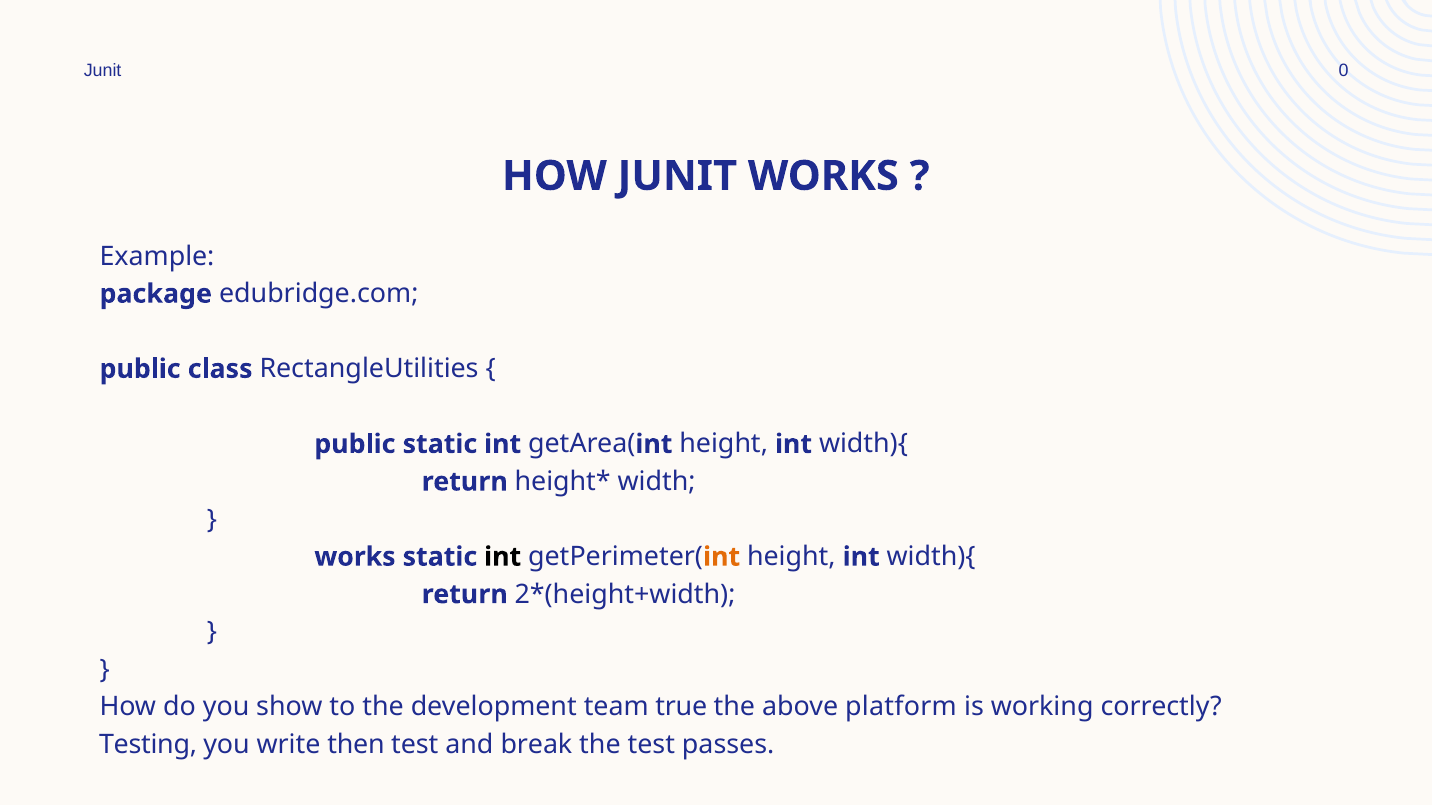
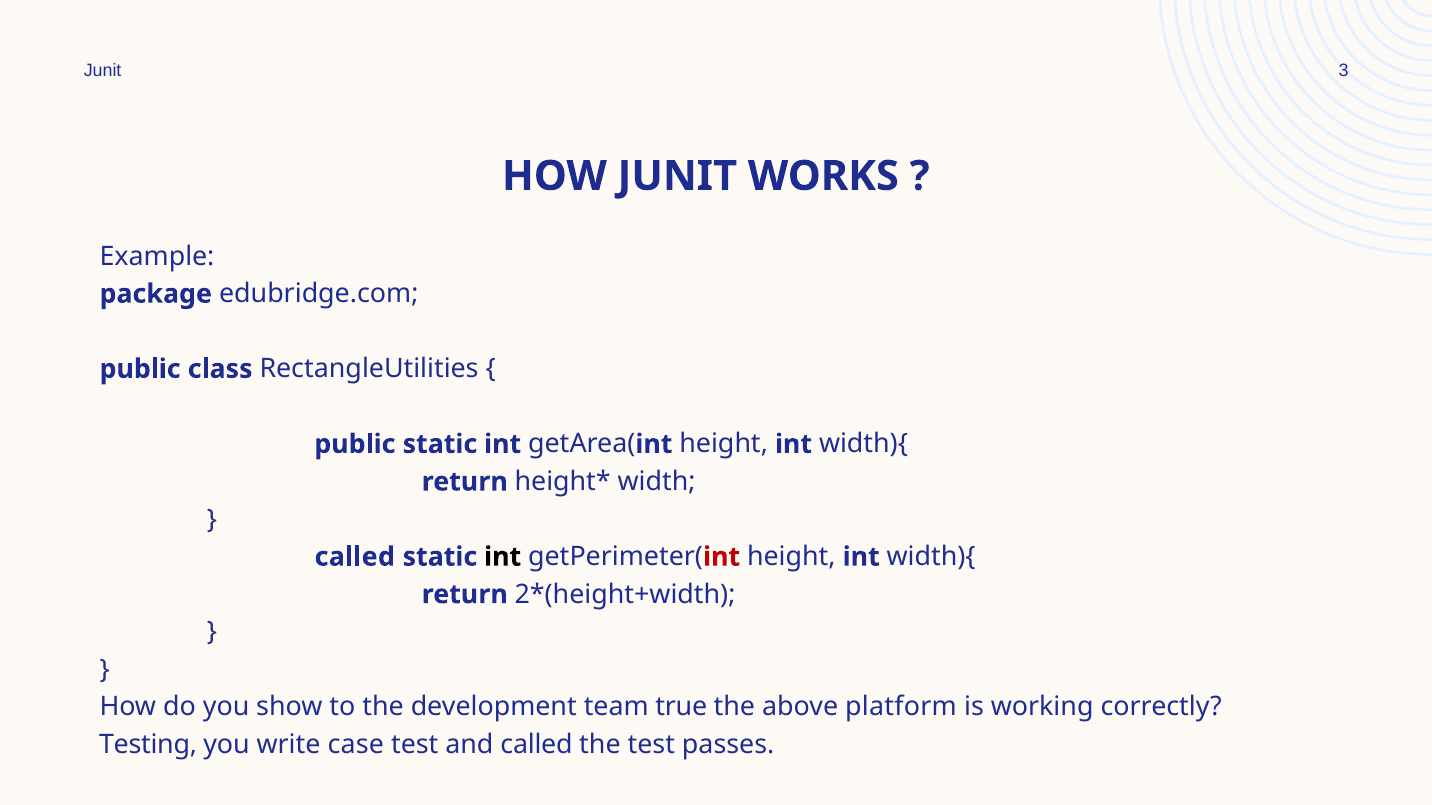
0: 0 -> 3
works at (355, 557): works -> called
int at (722, 557) colour: orange -> red
then: then -> case
and break: break -> called
